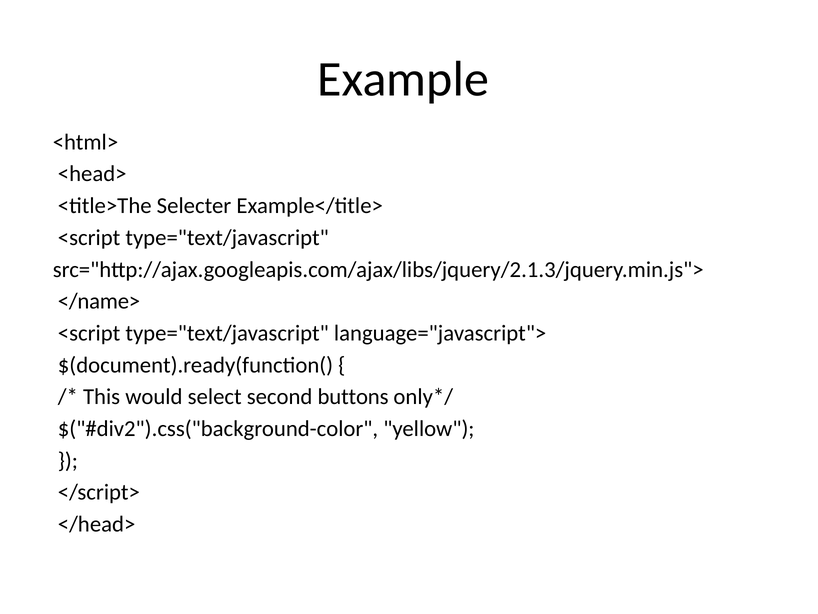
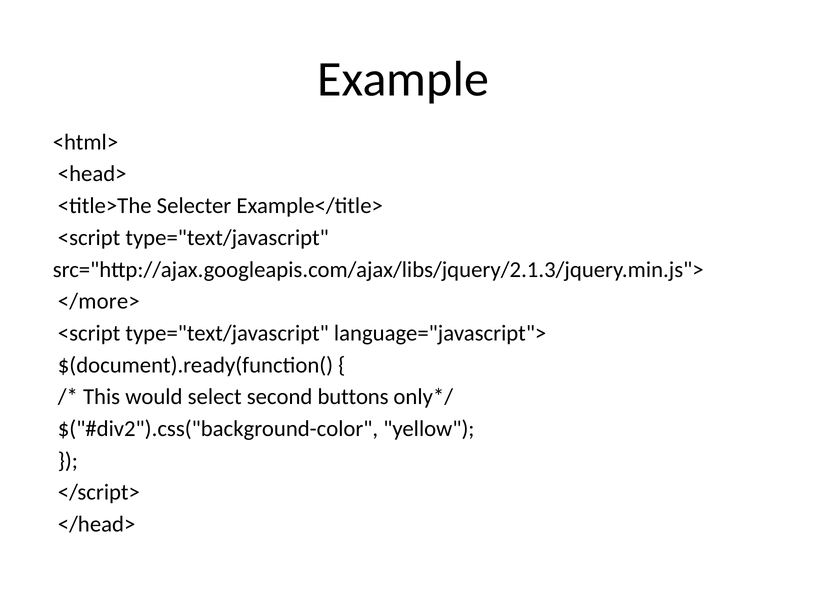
</name>: </name> -> </more>
